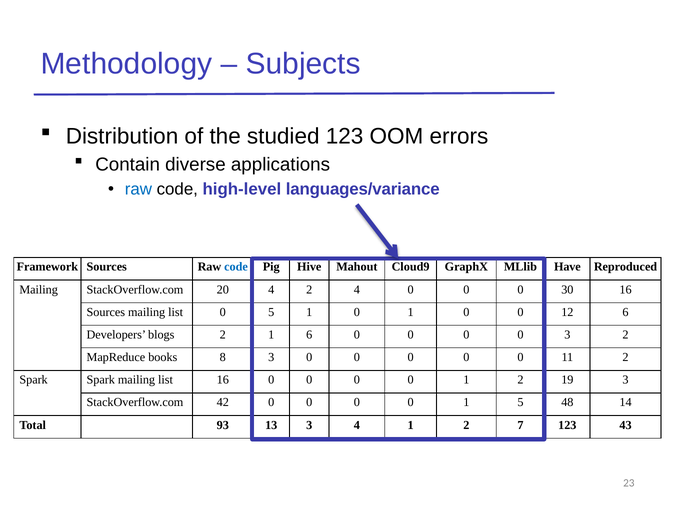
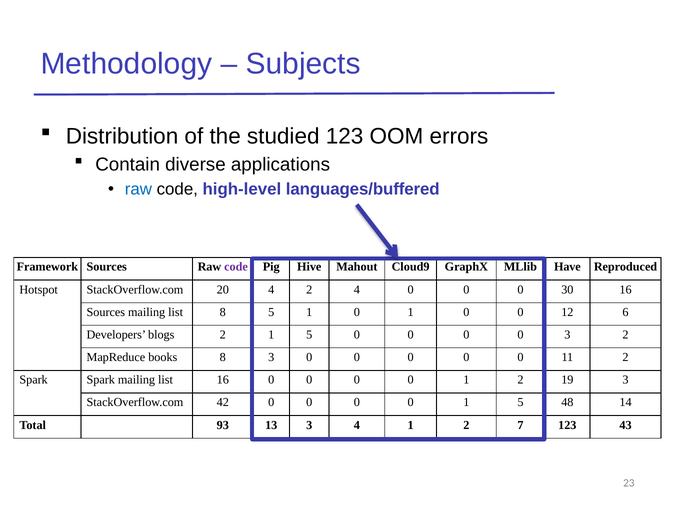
languages/variance: languages/variance -> languages/buffered
code at (236, 267) colour: blue -> purple
Mailing at (39, 290): Mailing -> Hotspot
list 0: 0 -> 8
2 1 6: 6 -> 5
